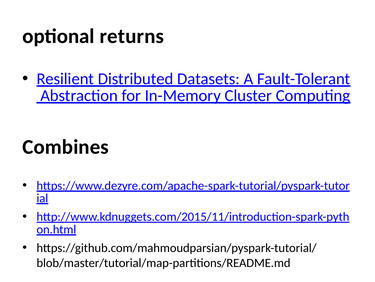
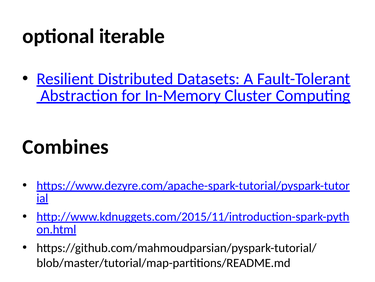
returns: returns -> iterable
